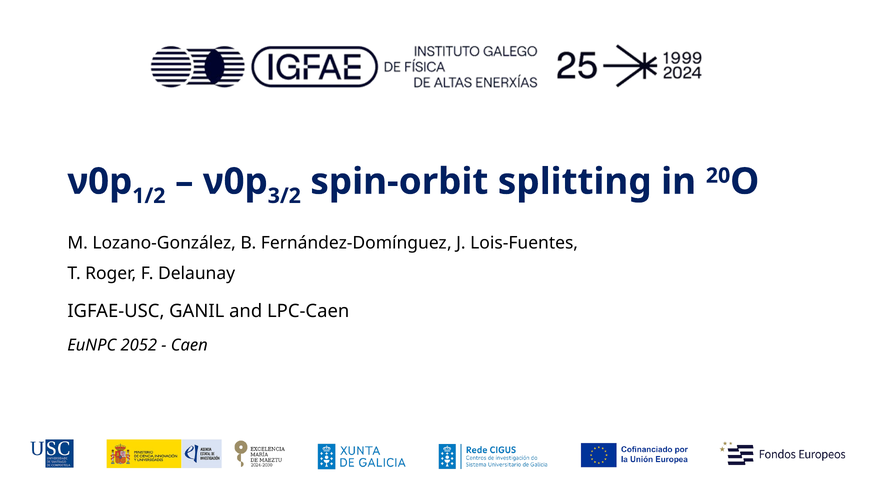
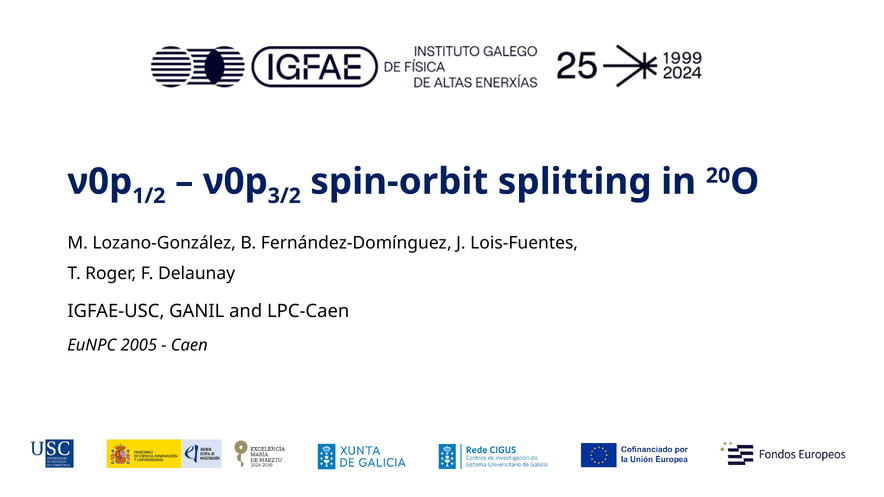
2052: 2052 -> 2005
